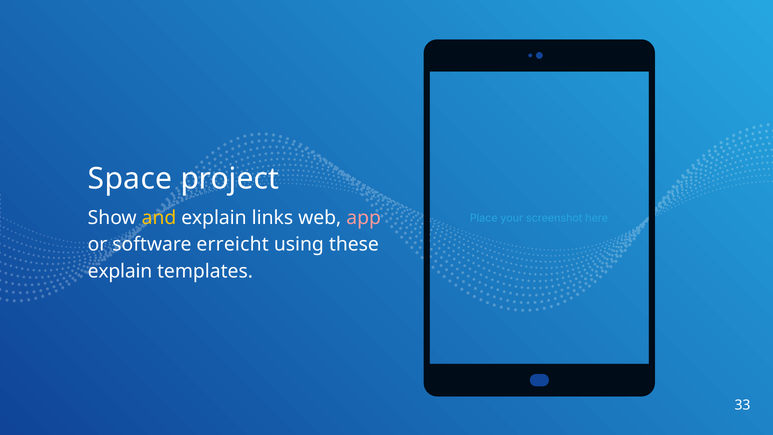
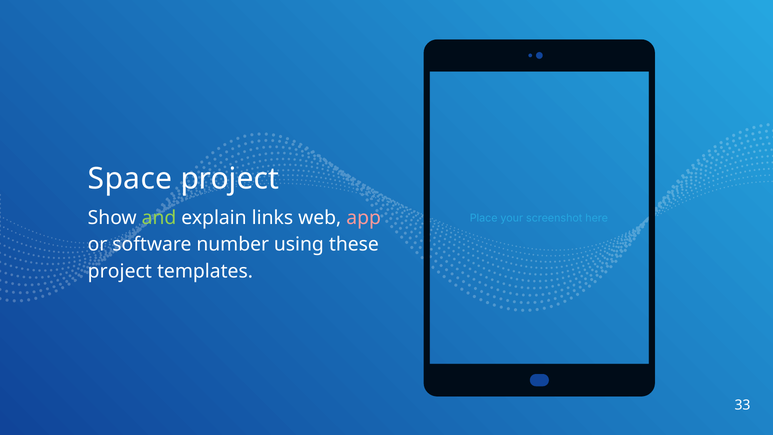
and colour: yellow -> light green
erreicht: erreicht -> number
explain at (120, 271): explain -> project
